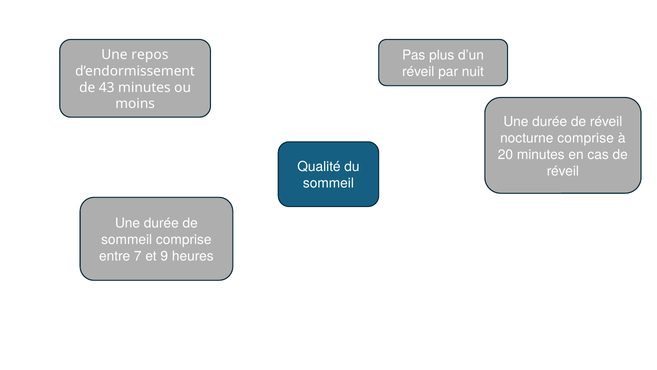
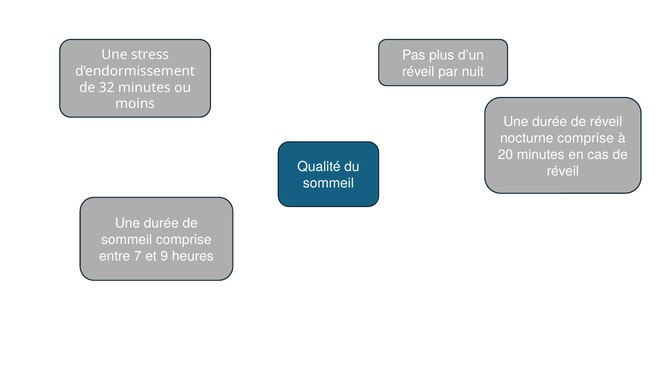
repos: repos -> stress
43: 43 -> 32
